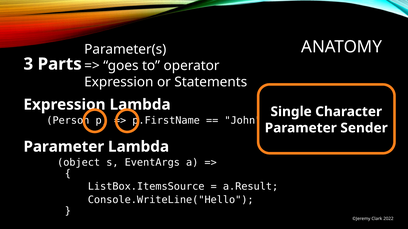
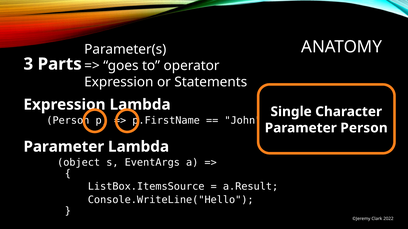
Parameter Sender: Sender -> Person
